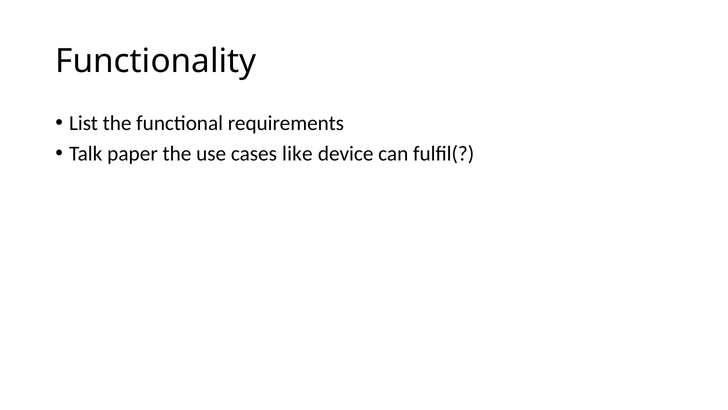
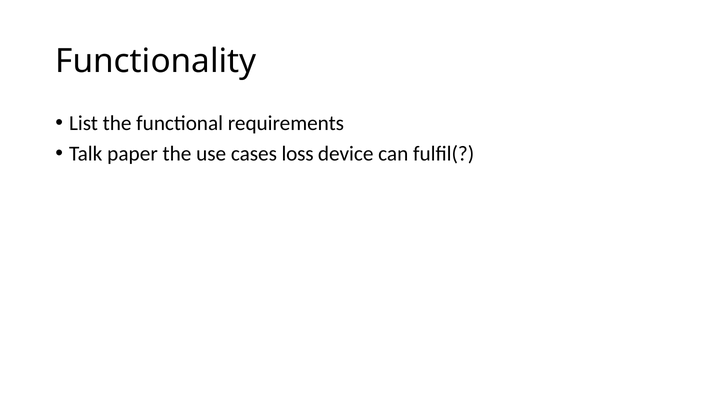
like: like -> loss
